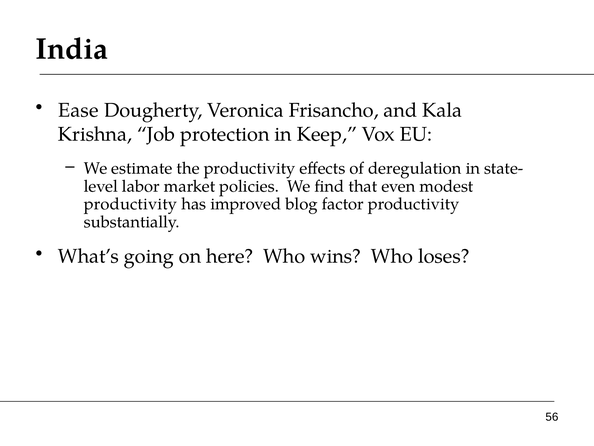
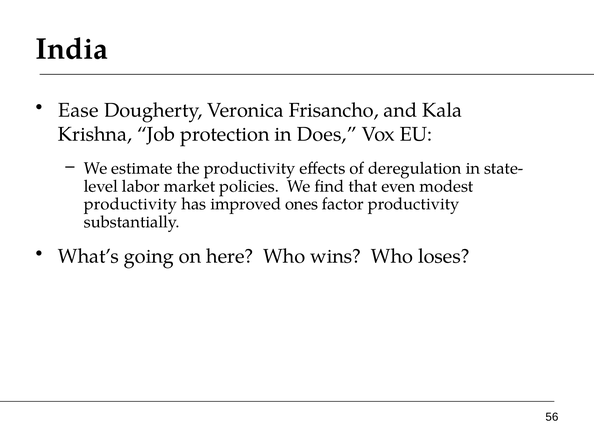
Keep: Keep -> Does
blog: blog -> ones
